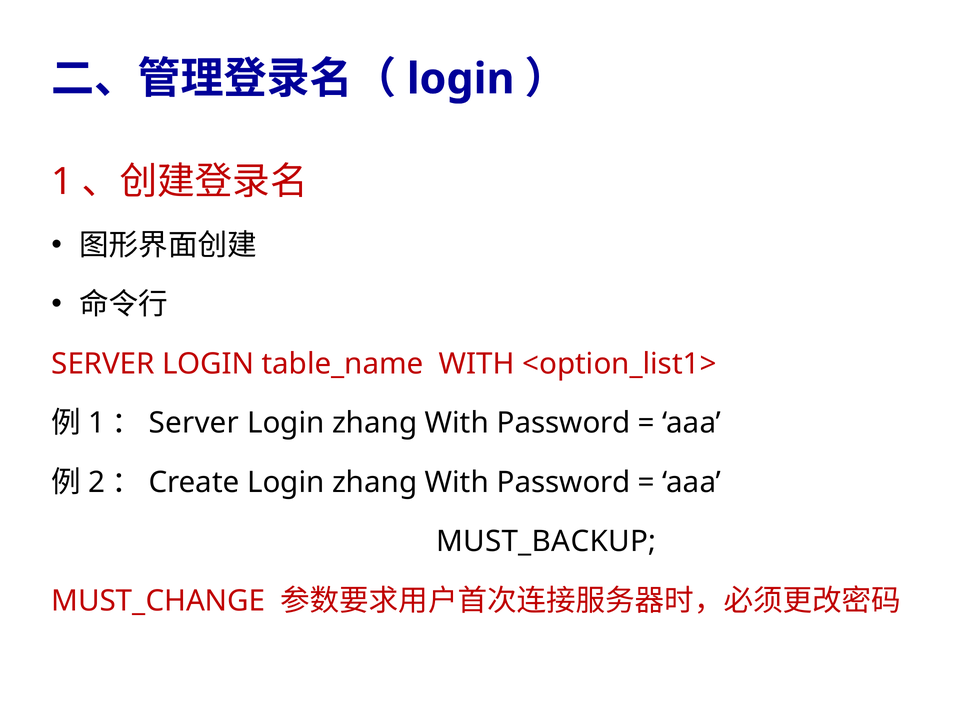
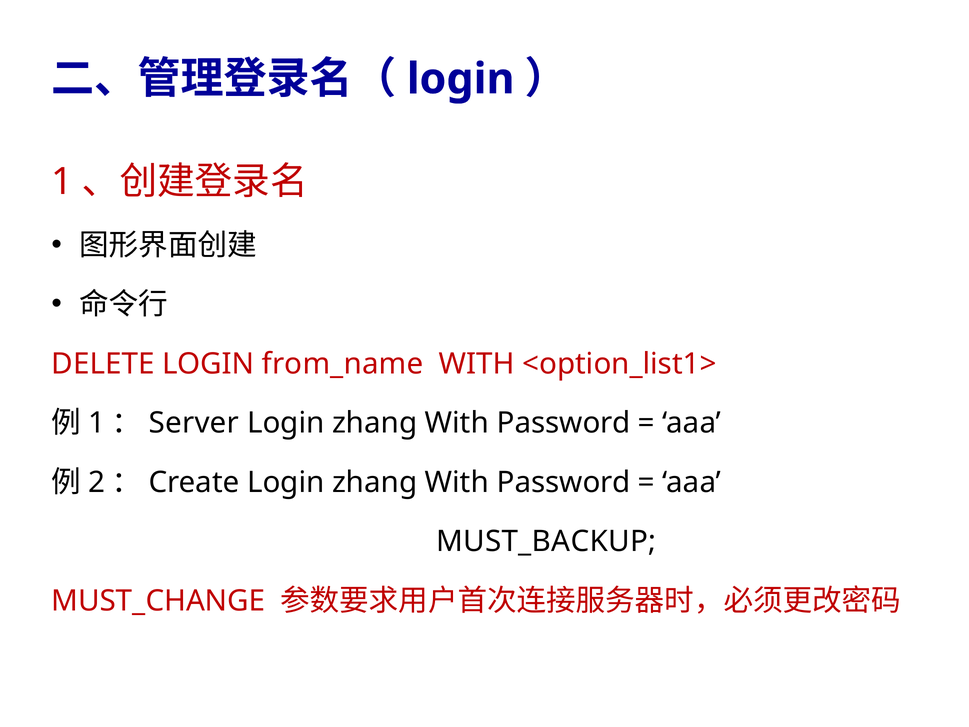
SERVER at (103, 364): SERVER -> DELETE
table_name: table_name -> from_name
